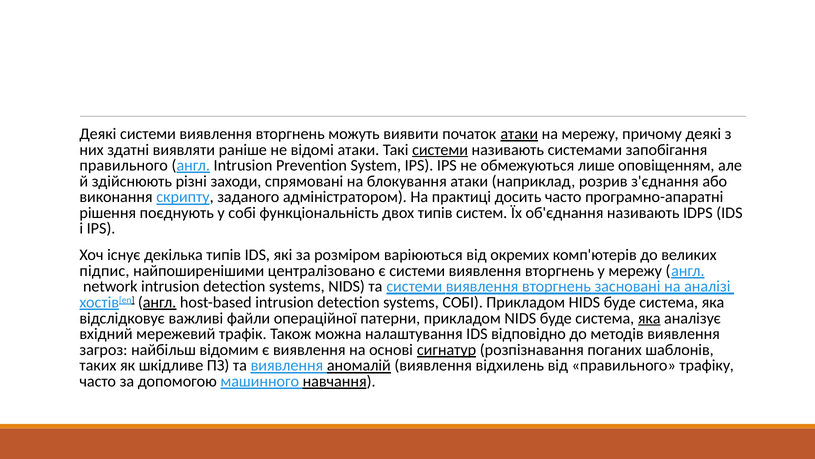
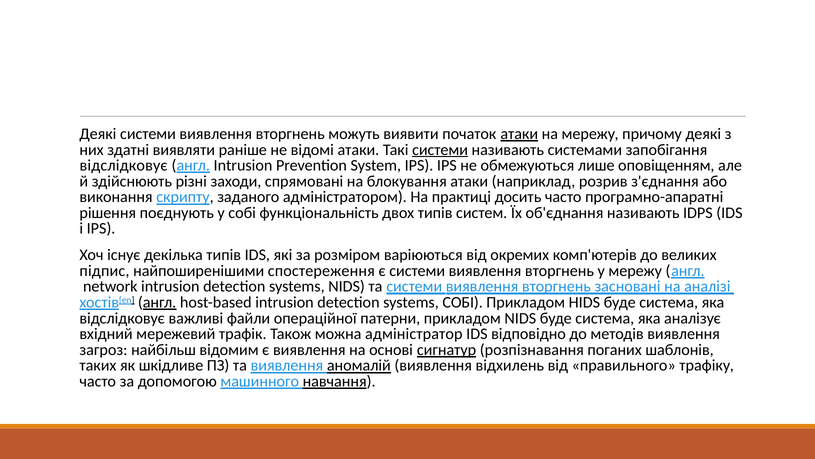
правильного at (124, 165): правильного -> відслідковує
централізовано: централізовано -> спостереження
яка at (649, 318) underline: present -> none
налаштування: налаштування -> адміністратор
